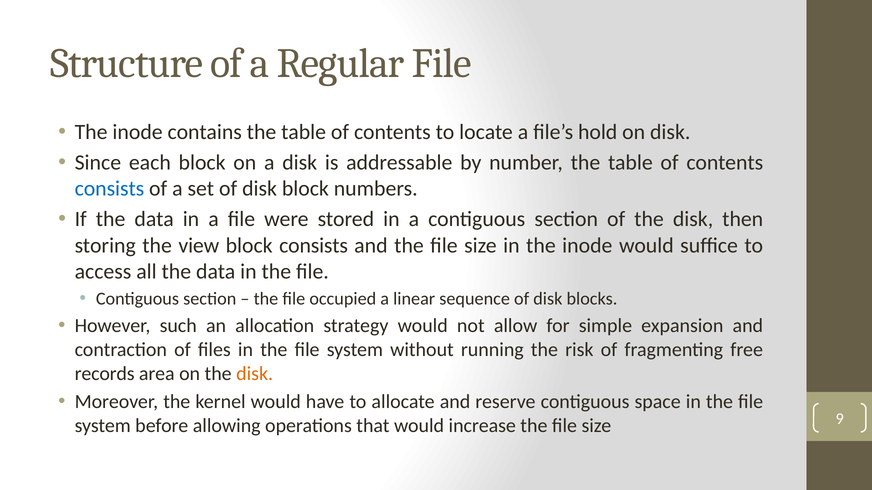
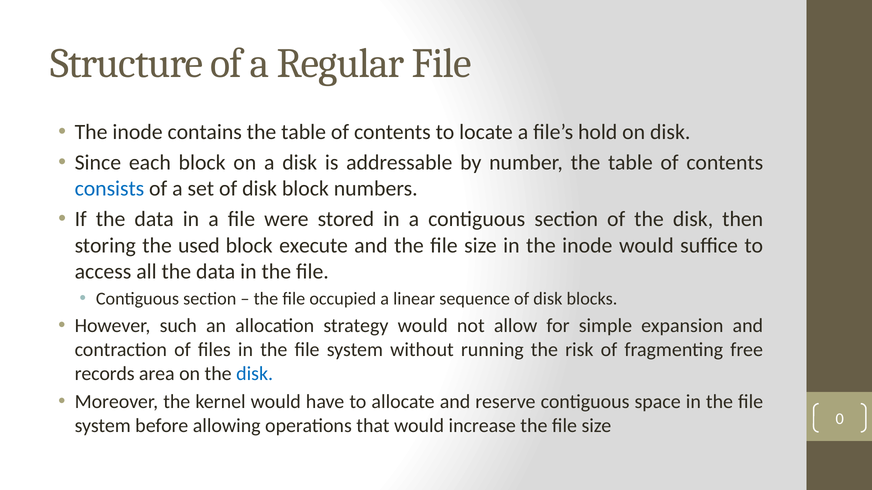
view: view -> used
block consists: consists -> execute
disk at (255, 374) colour: orange -> blue
9: 9 -> 0
